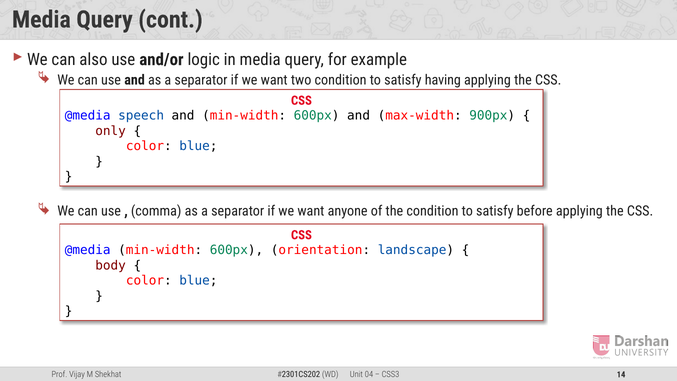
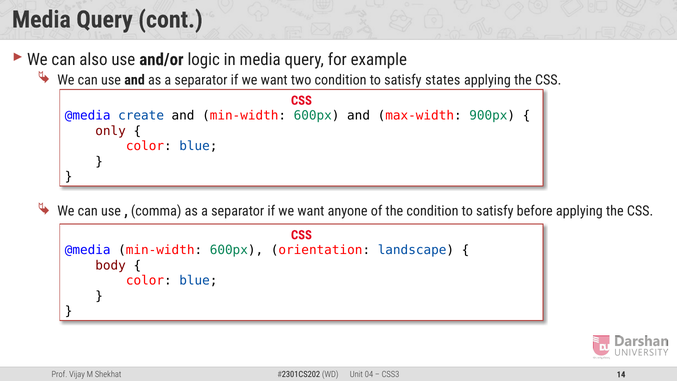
having: having -> states
speech: speech -> create
